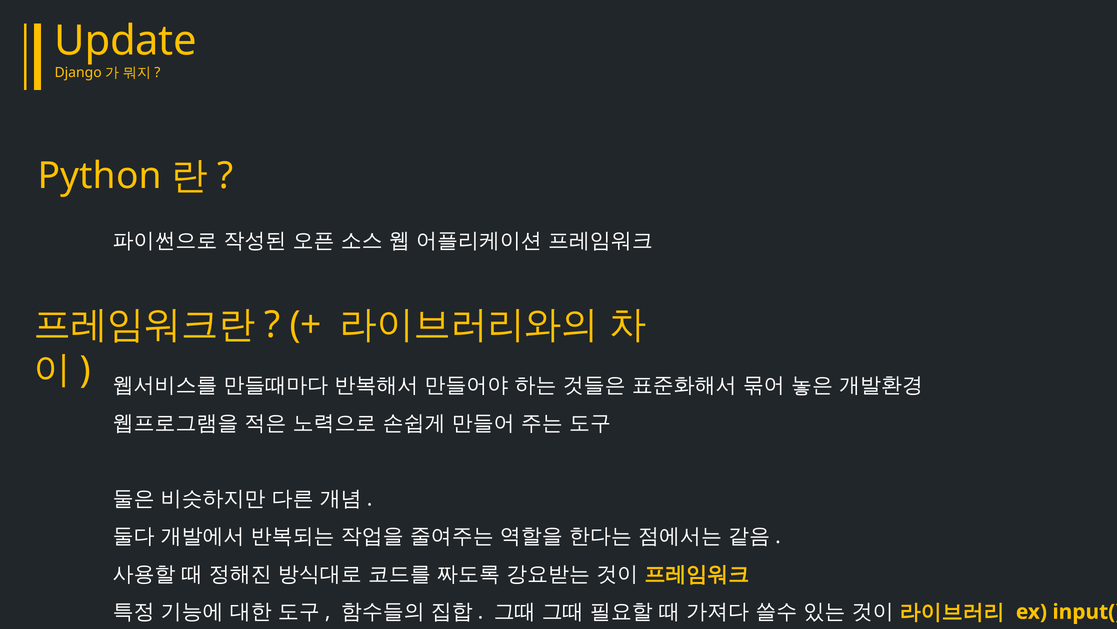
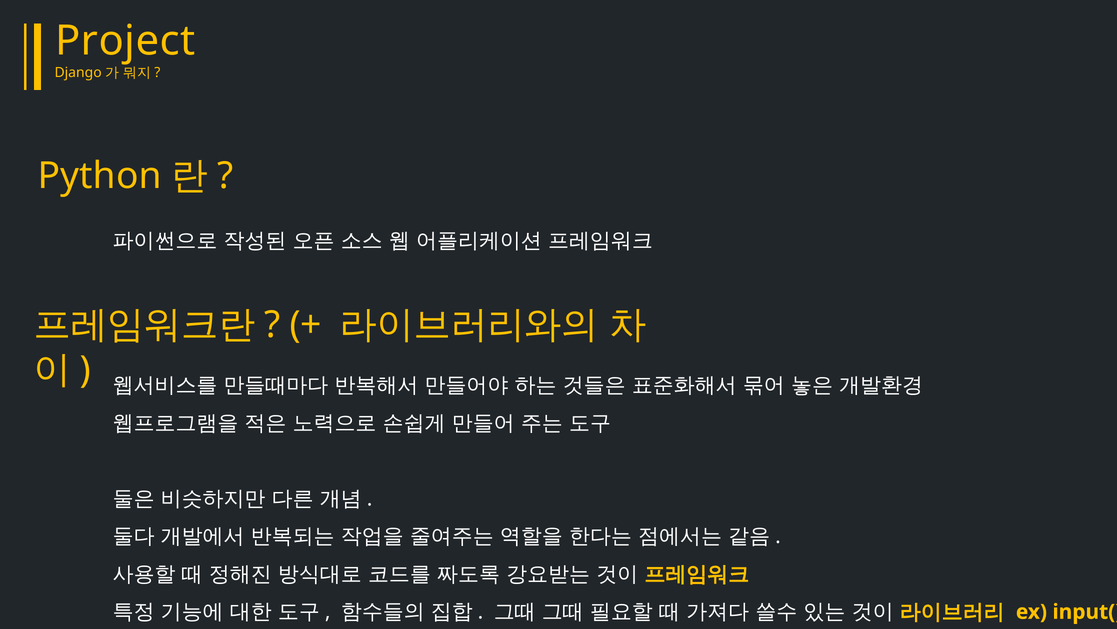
Update: Update -> Project
